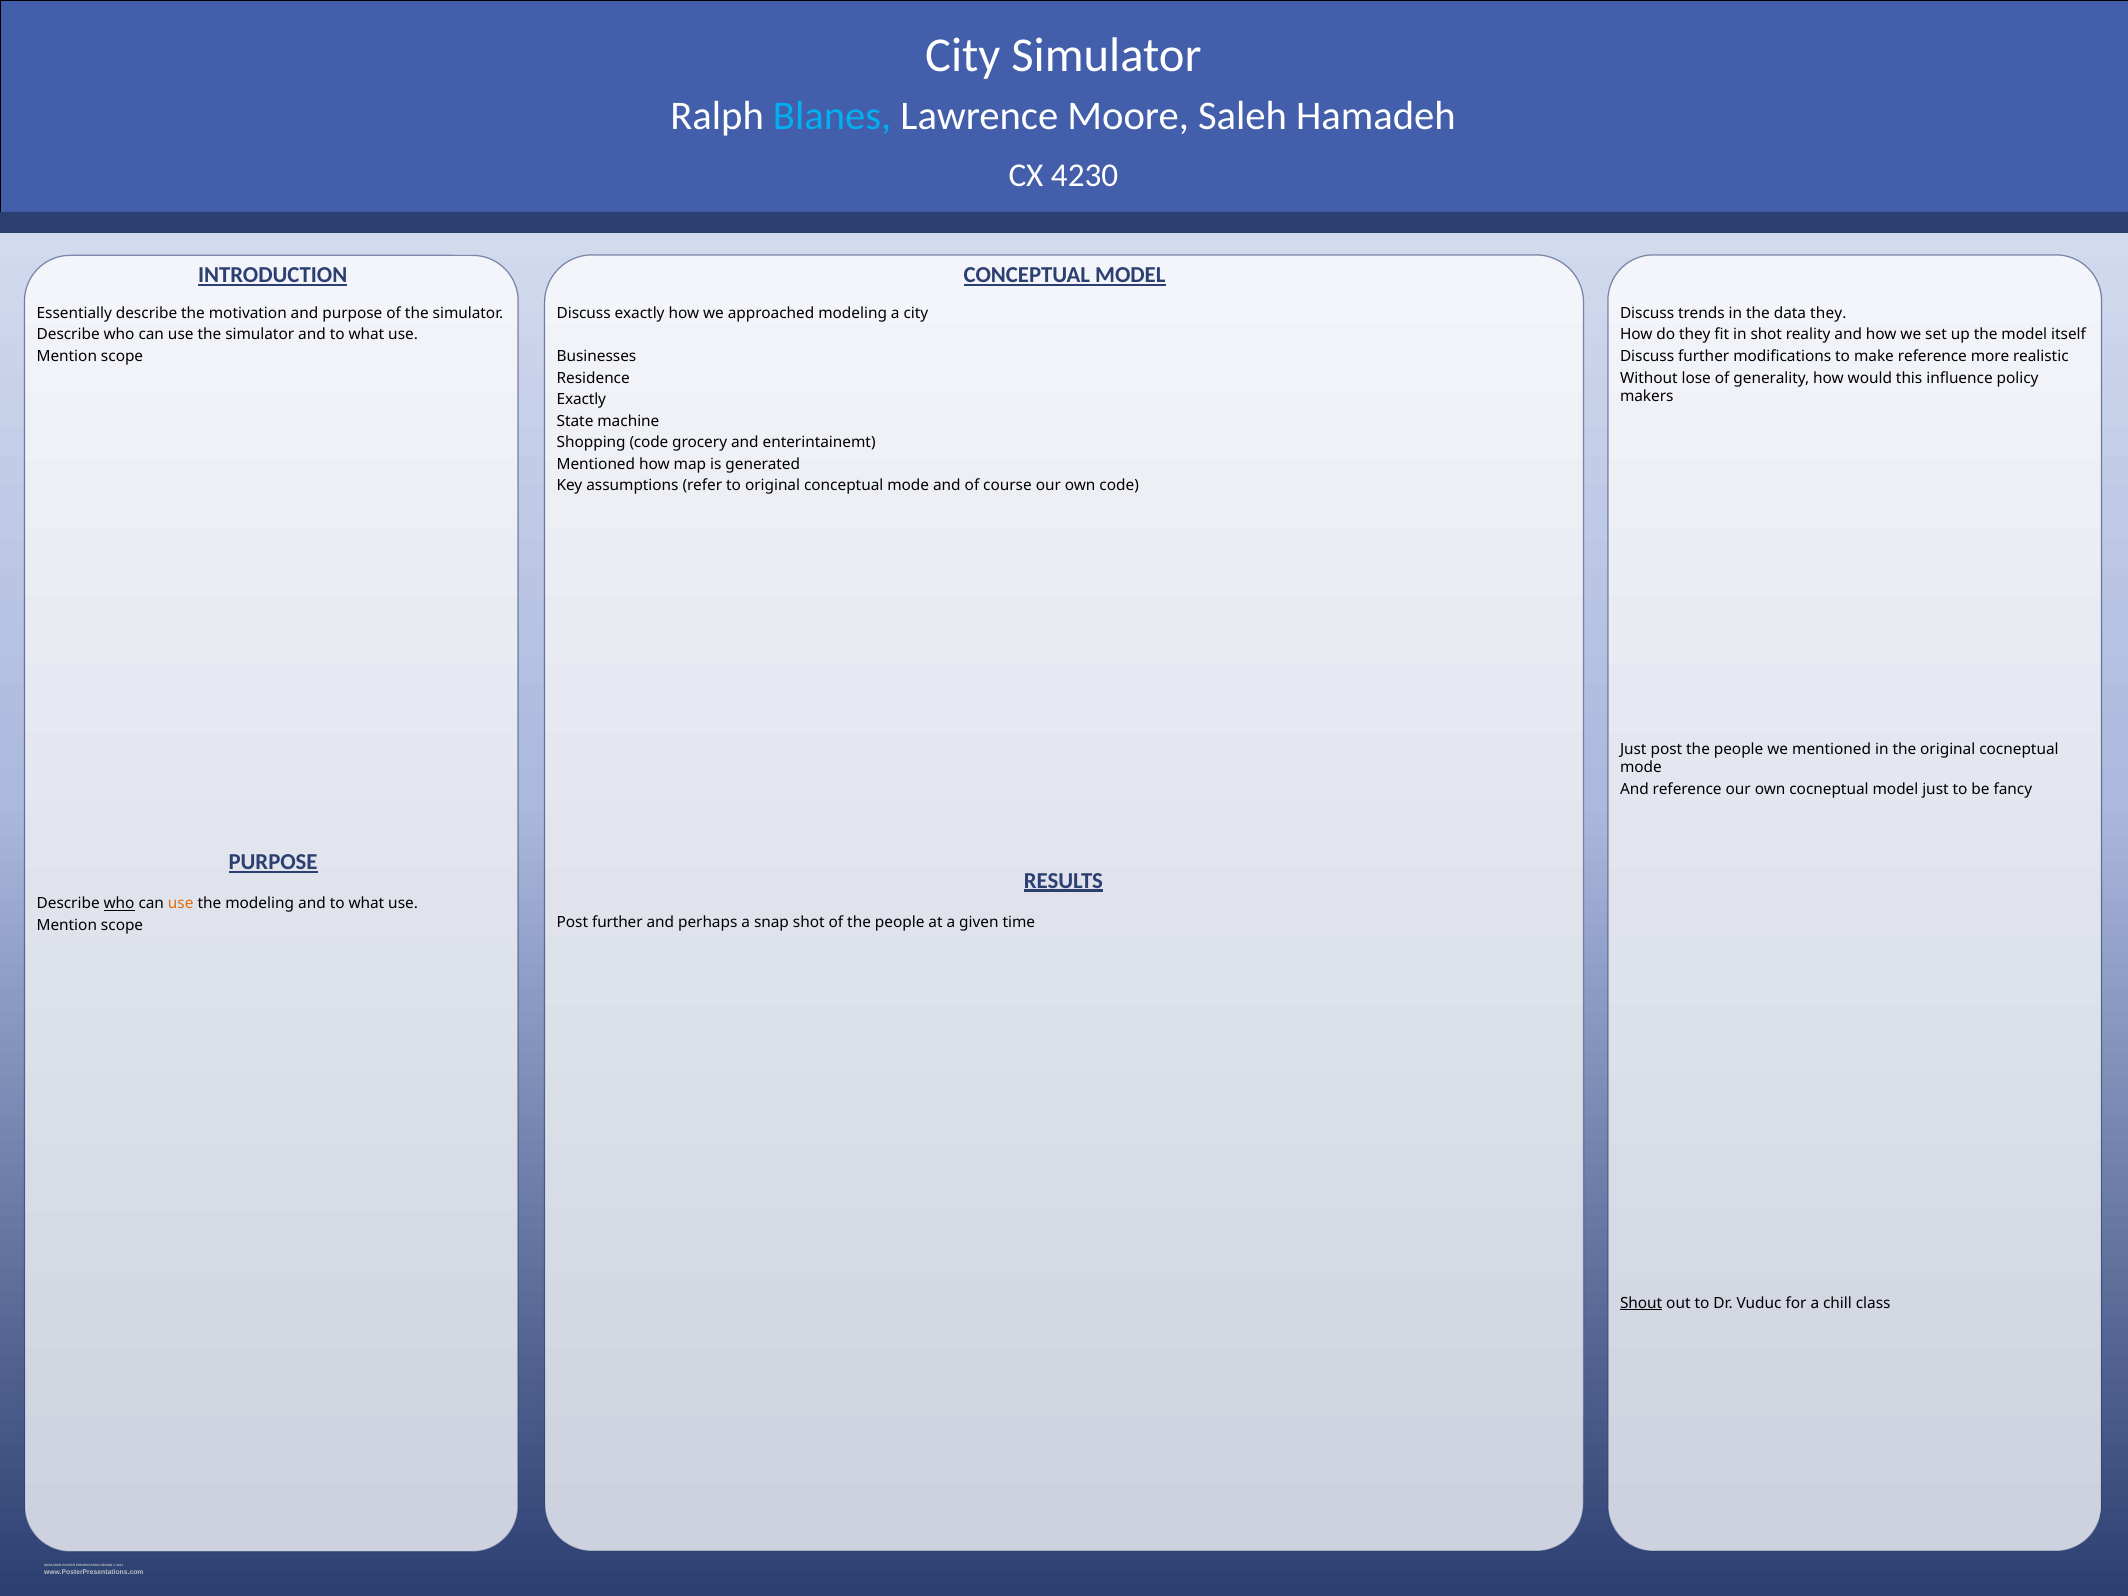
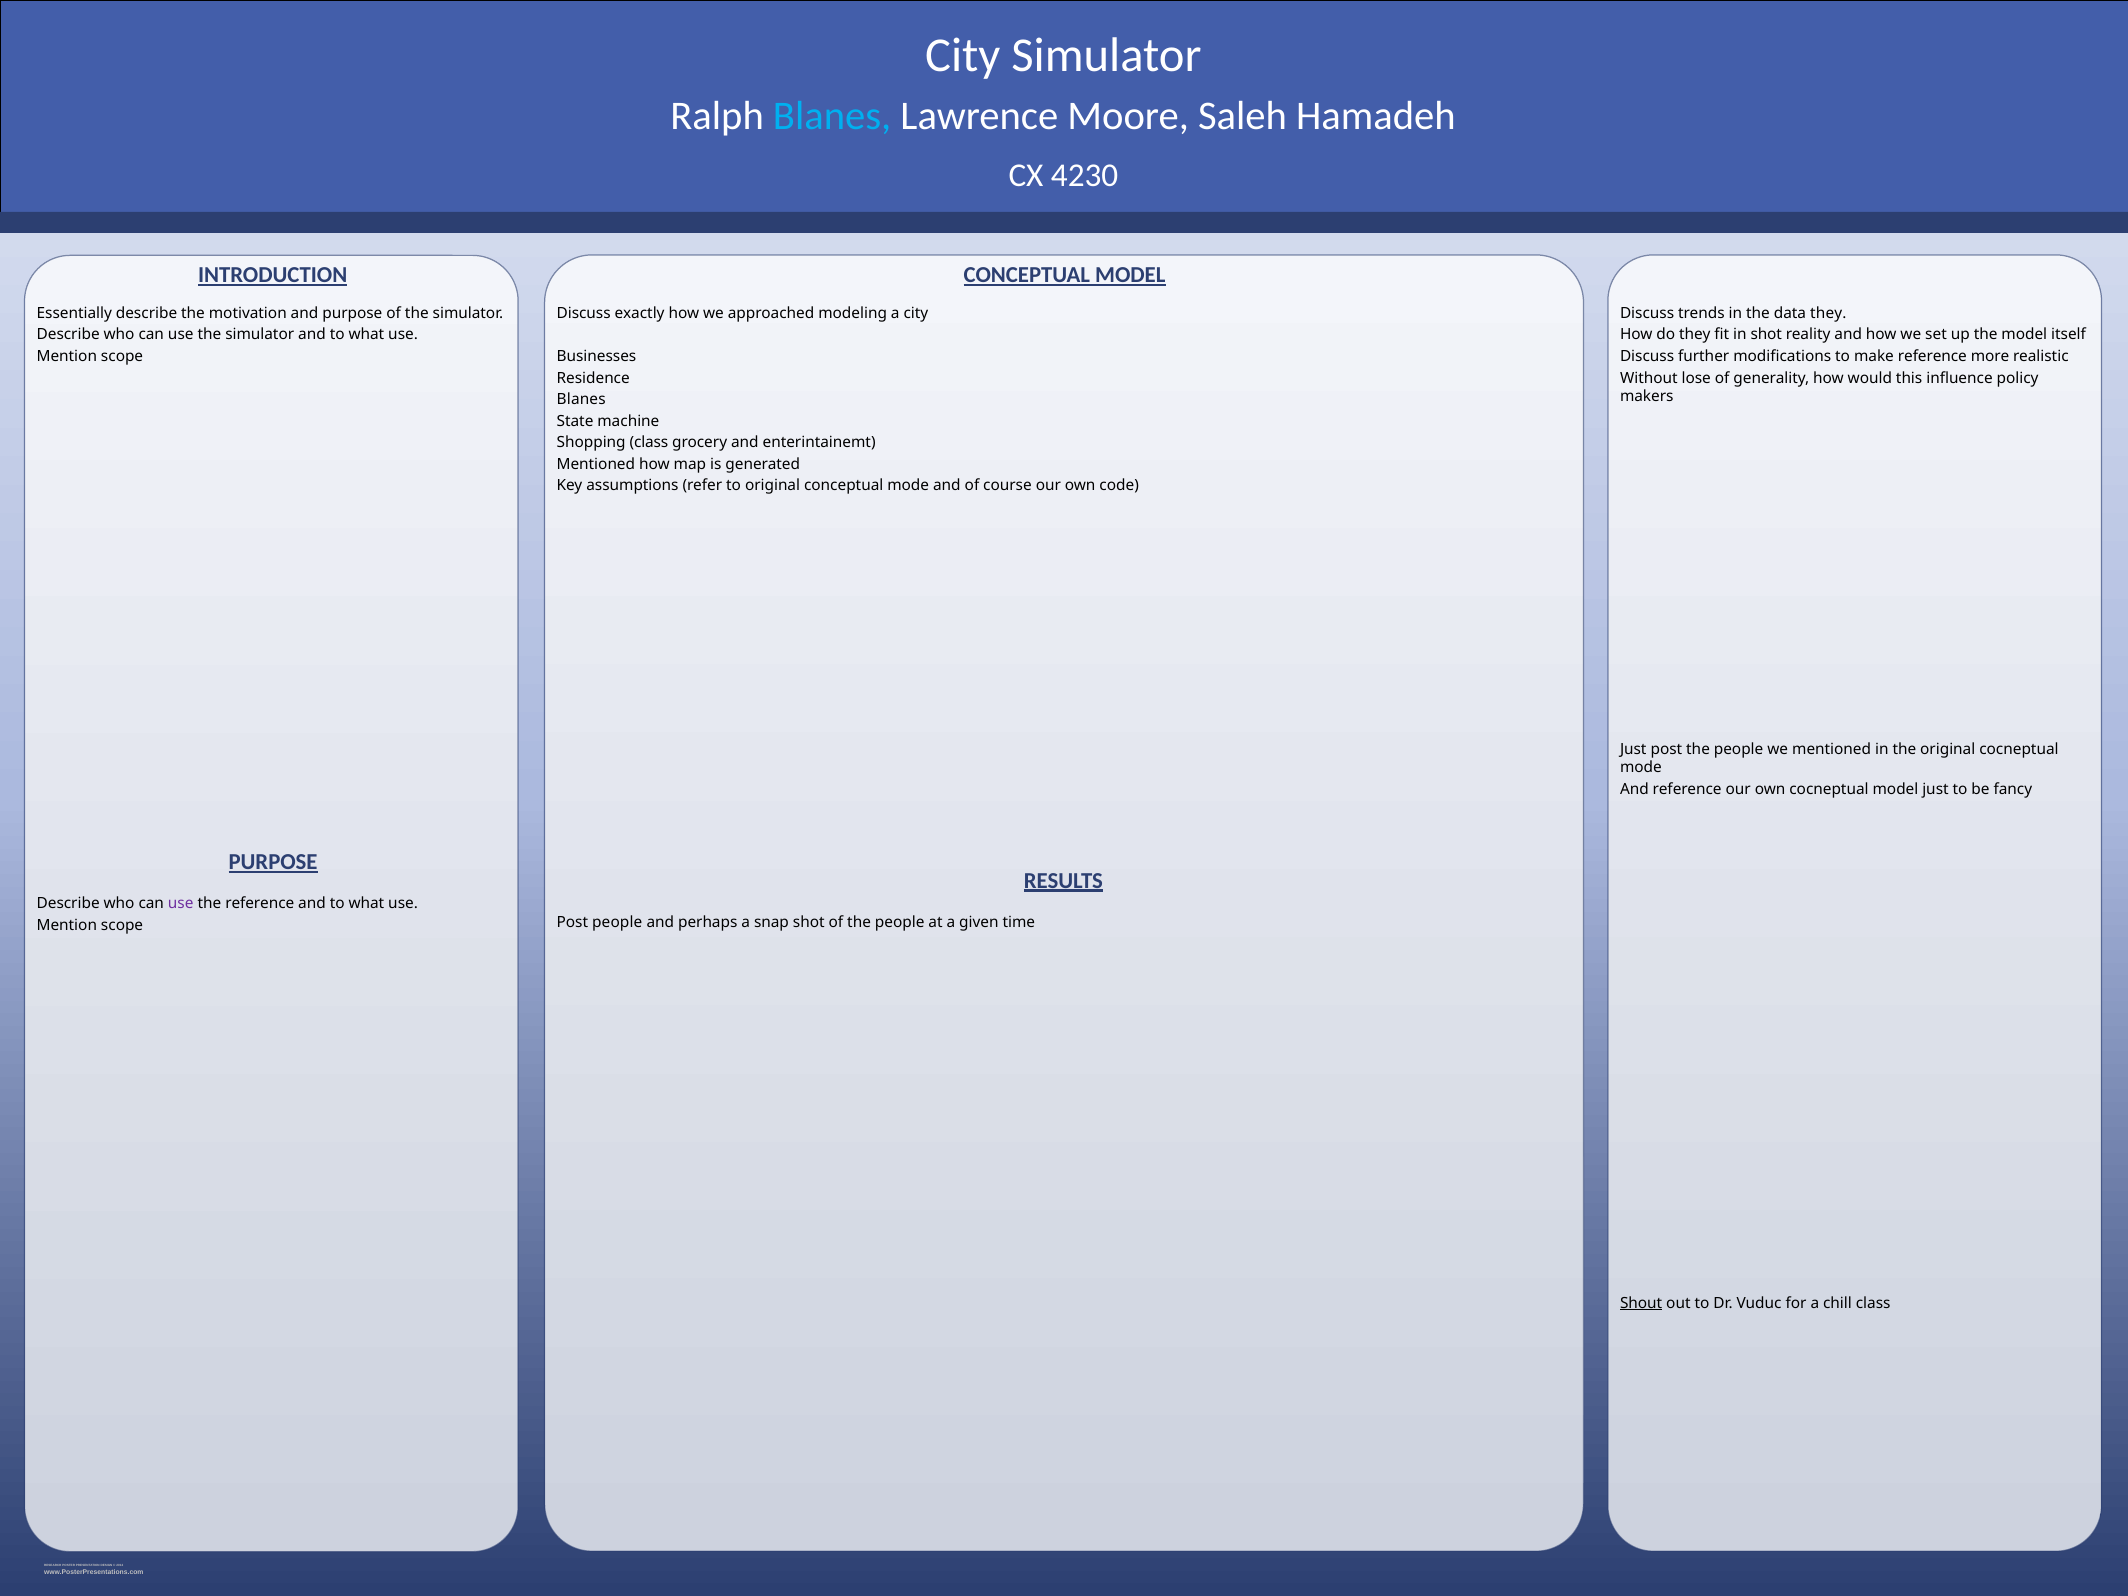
Exactly at (581, 399): Exactly -> Blanes
Shopping code: code -> class
who at (119, 903) underline: present -> none
use at (181, 903) colour: orange -> purple
the modeling: modeling -> reference
Post further: further -> people
